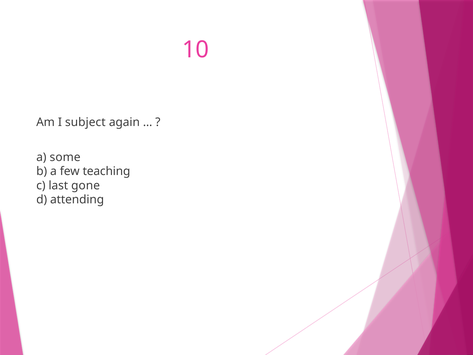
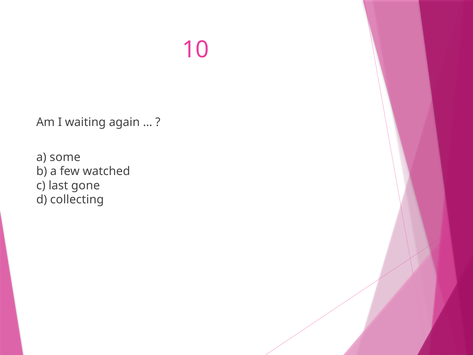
subject: subject -> waiting
teaching: teaching -> watched
attending: attending -> collecting
